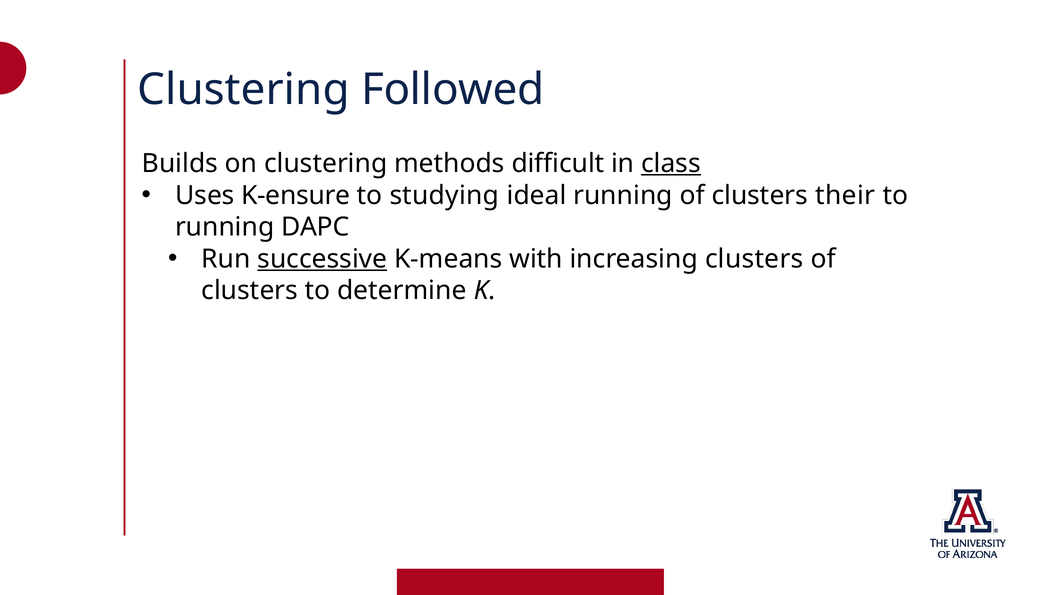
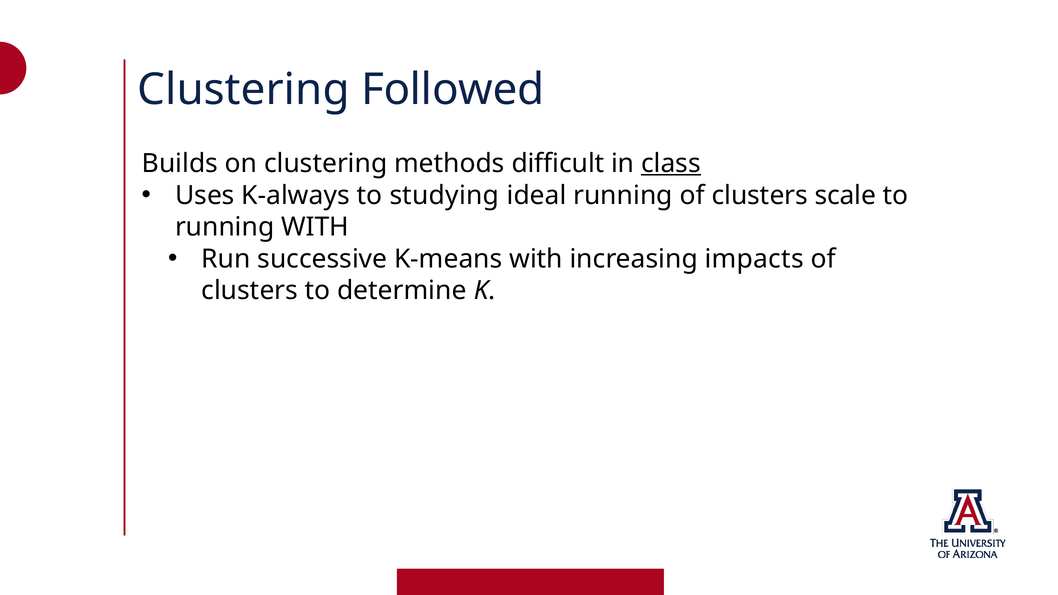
K-ensure: K-ensure -> K-always
their: their -> scale
running DAPC: DAPC -> WITH
successive underline: present -> none
increasing clusters: clusters -> impacts
